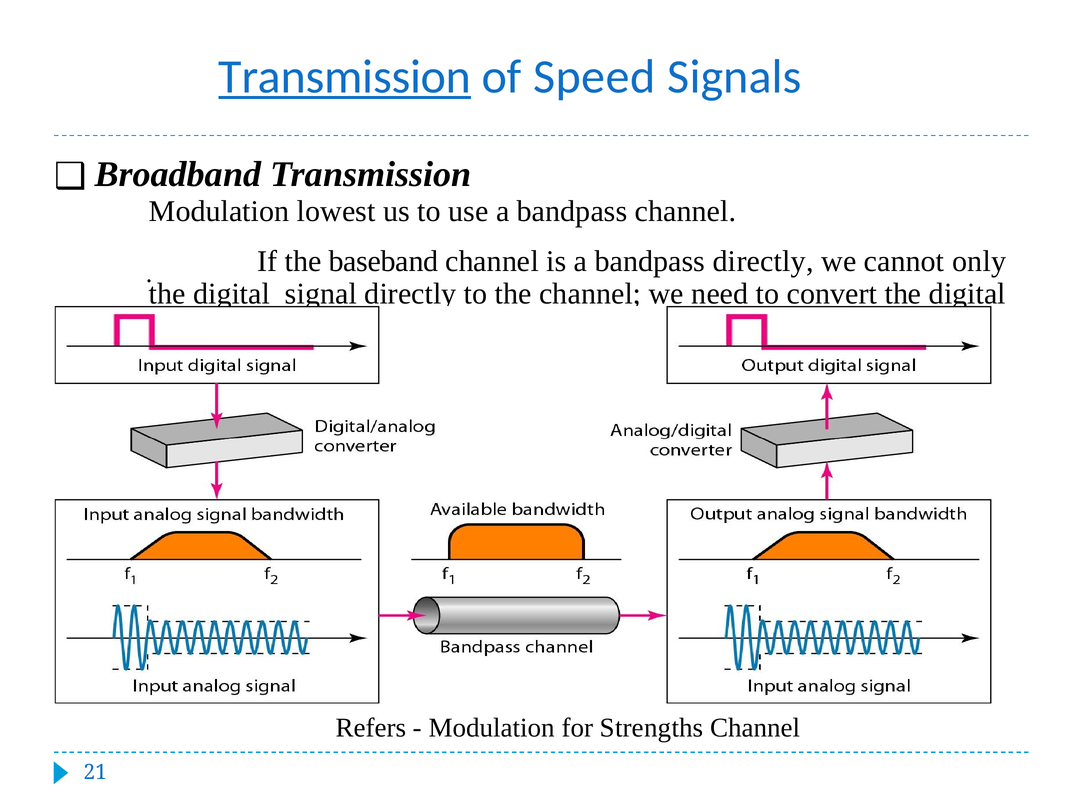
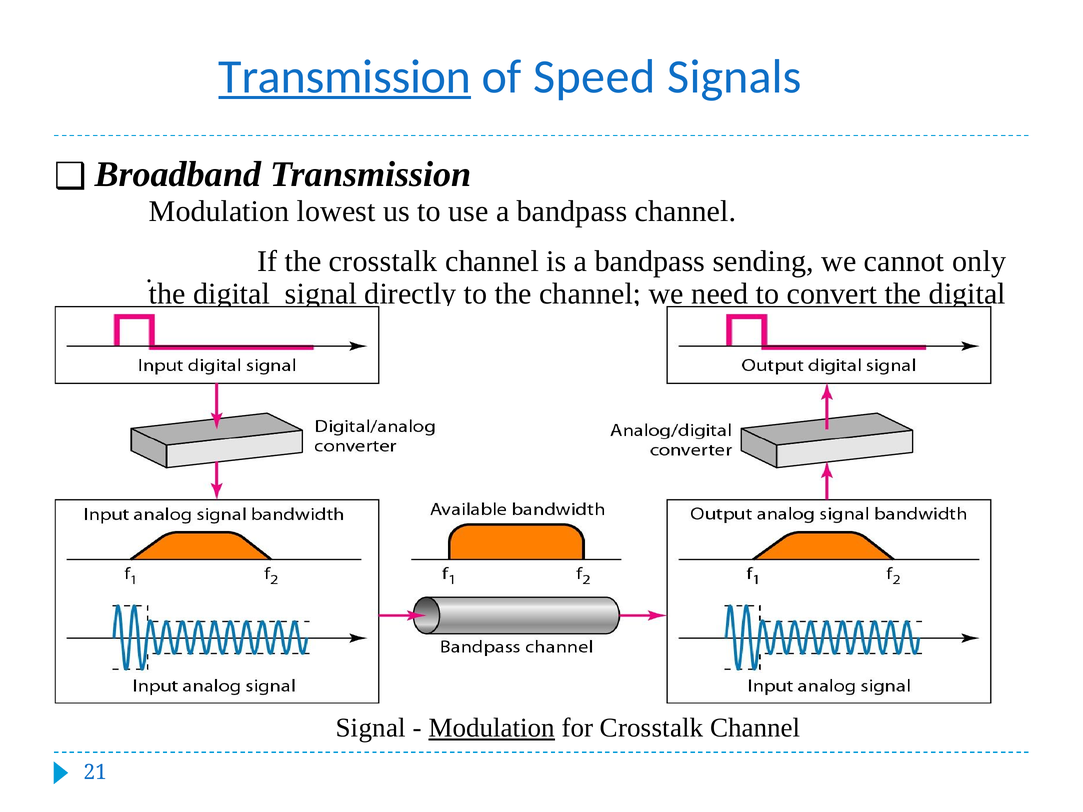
the baseband: baseband -> crosstalk
bandpass directly: directly -> sending
Refers at (371, 728): Refers -> Signal
Modulation at (492, 728) underline: none -> present
for Strengths: Strengths -> Crosstalk
